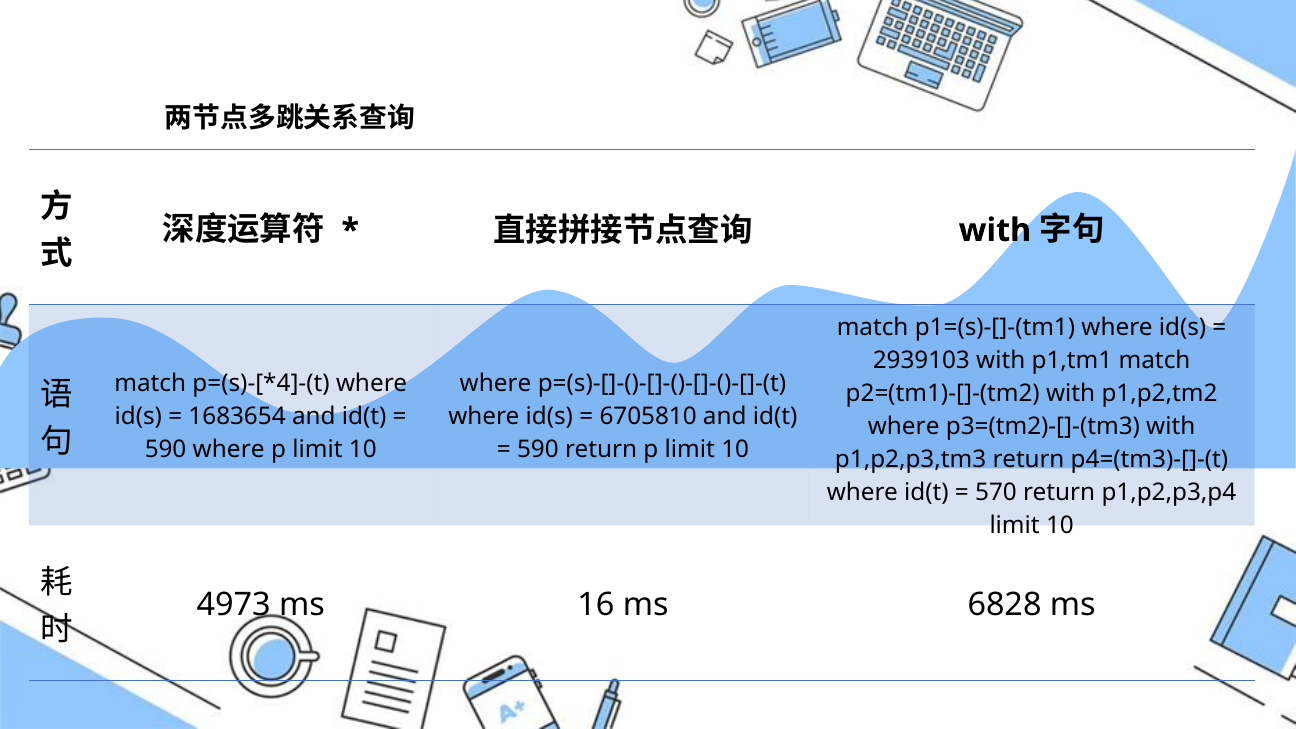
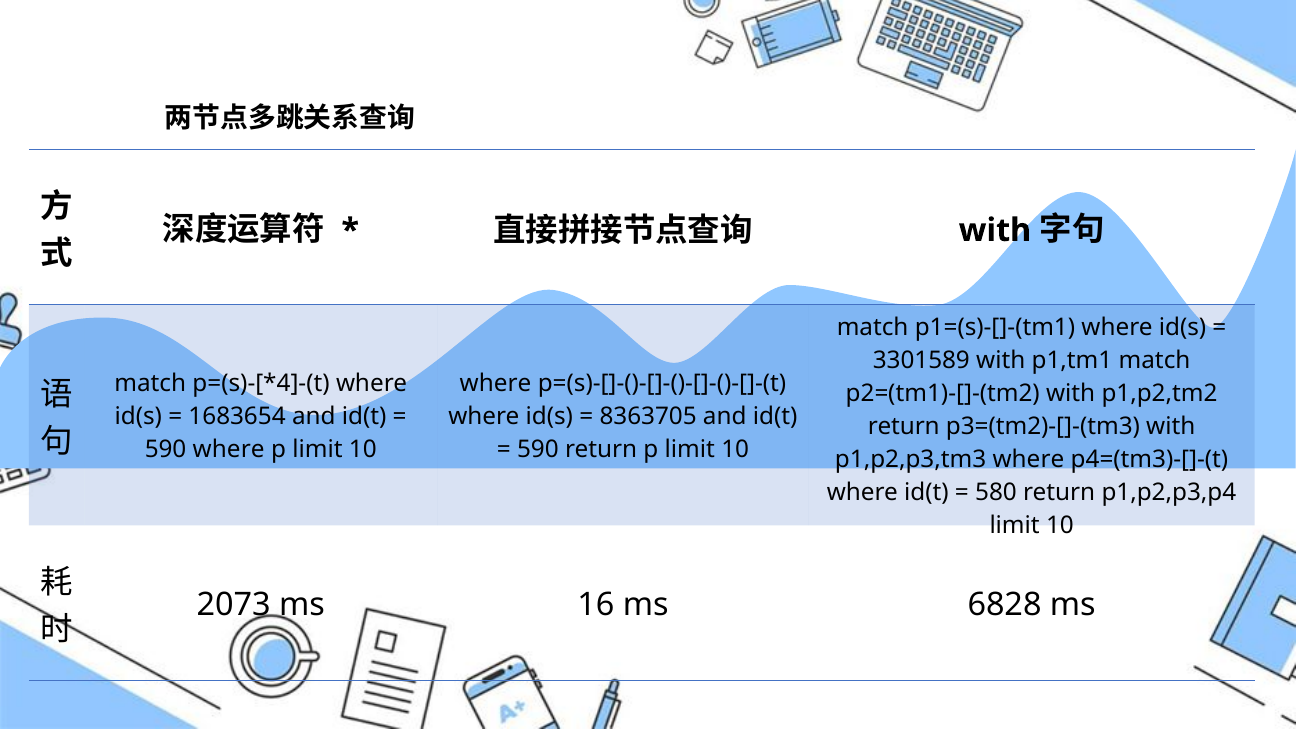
2939103: 2939103 -> 3301589
6705810: 6705810 -> 8363705
where at (904, 426): where -> return
p1,p2,p3,tm3 return: return -> where
570: 570 -> 580
4973: 4973 -> 2073
